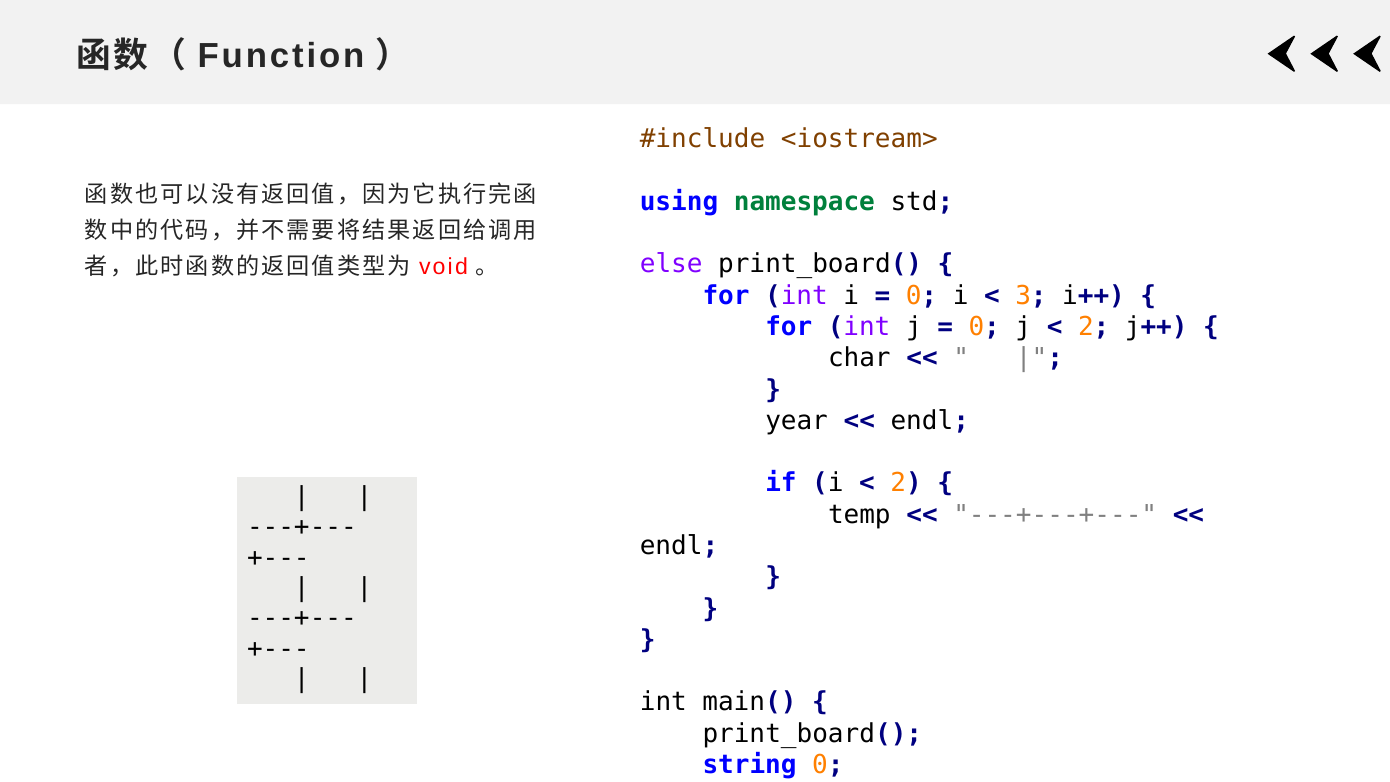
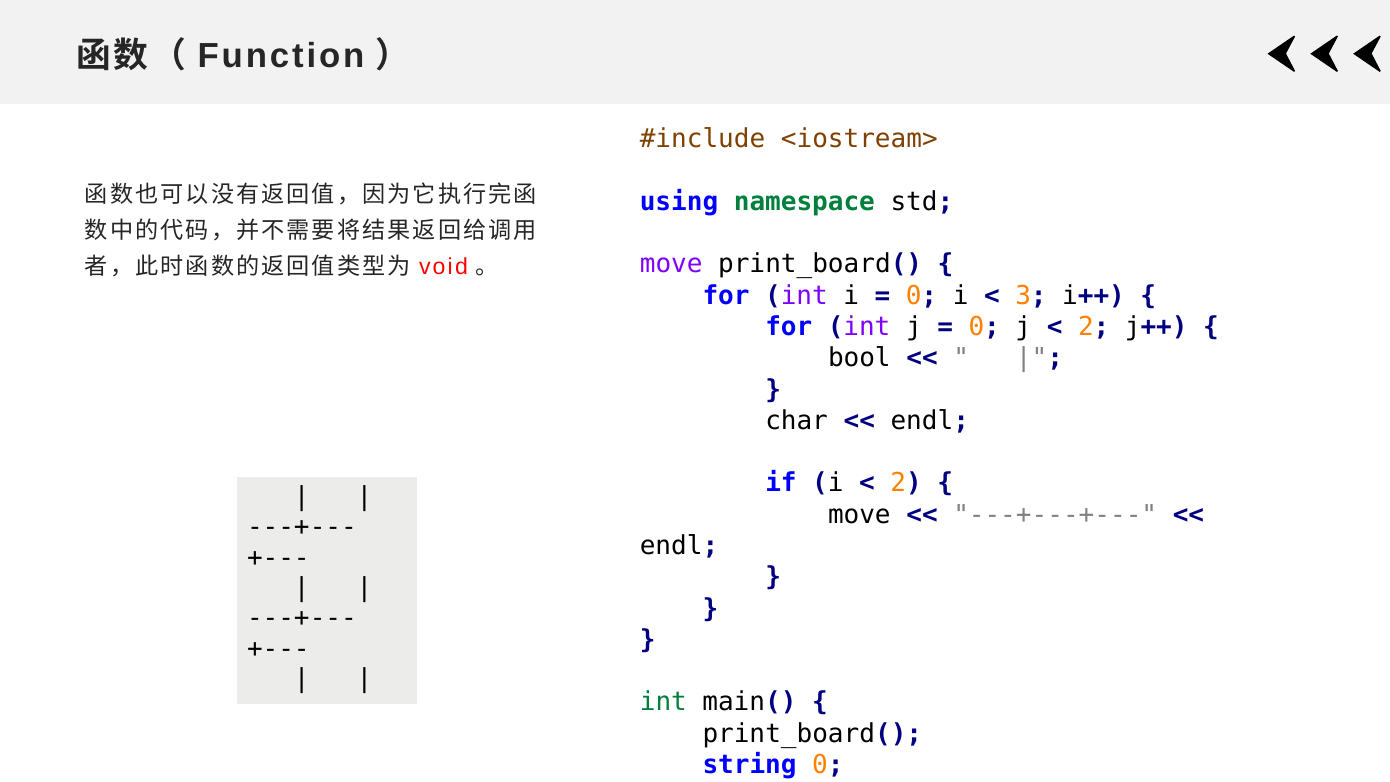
else at (671, 264): else -> move
char: char -> bool
year: year -> char
temp at (859, 514): temp -> move
int at (663, 702) colour: black -> green
